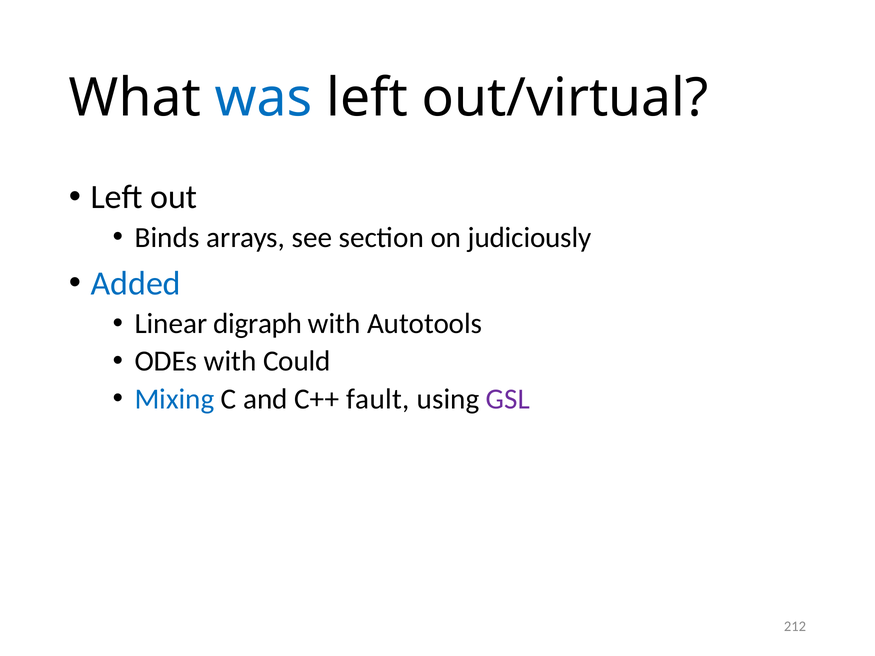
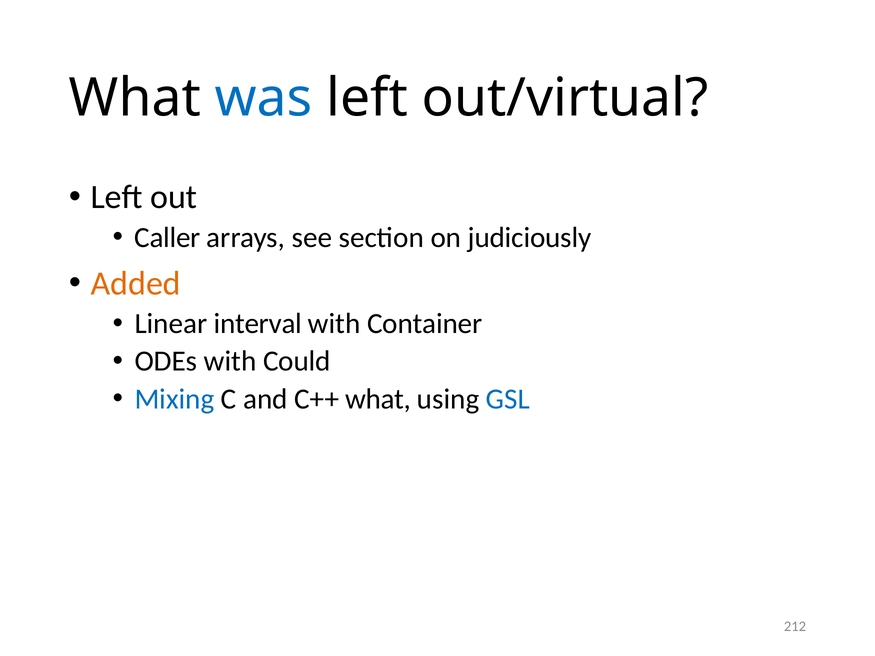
Binds: Binds -> Caller
Added colour: blue -> orange
digraph: digraph -> interval
Autotools: Autotools -> Container
C++ fault: fault -> what
GSL colour: purple -> blue
